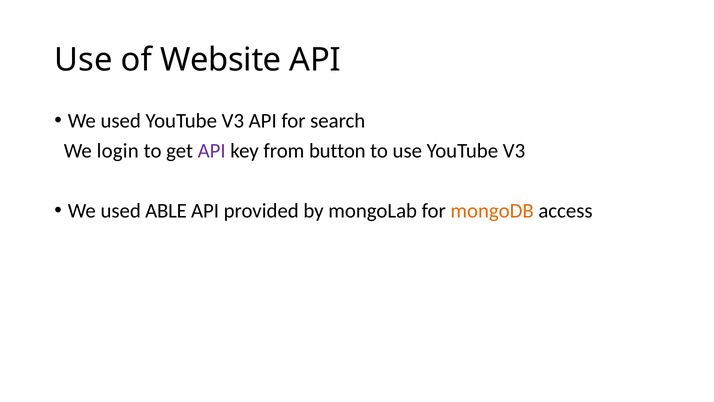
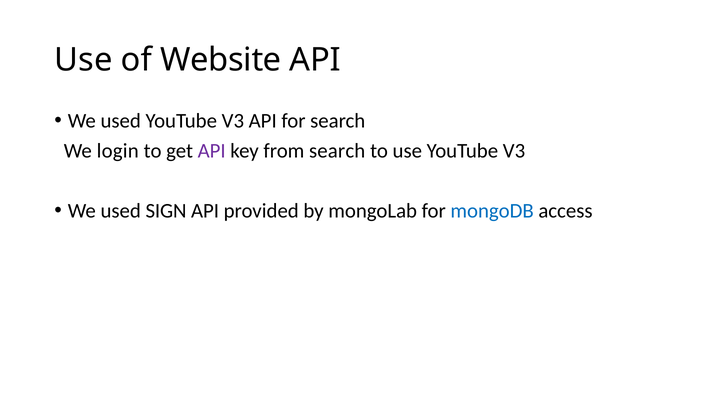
from button: button -> search
ABLE: ABLE -> SIGN
mongoDB colour: orange -> blue
